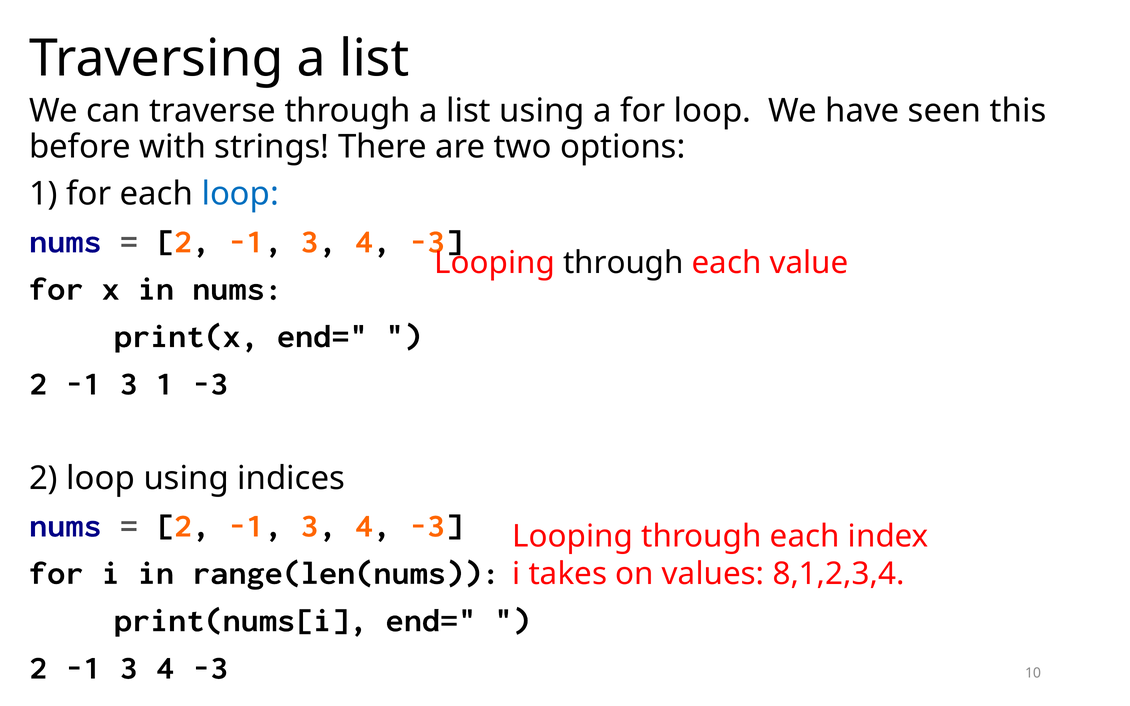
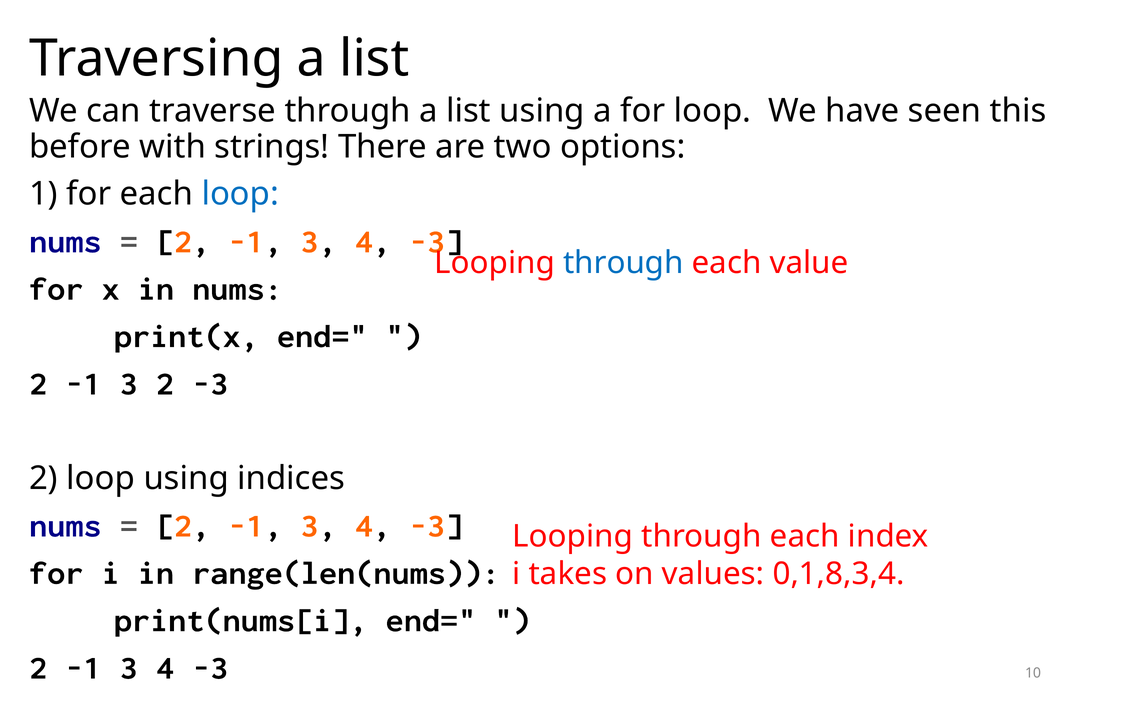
through at (623, 263) colour: black -> blue
3 1: 1 -> 2
8,1,2,3,4: 8,1,2,3,4 -> 0,1,8,3,4
